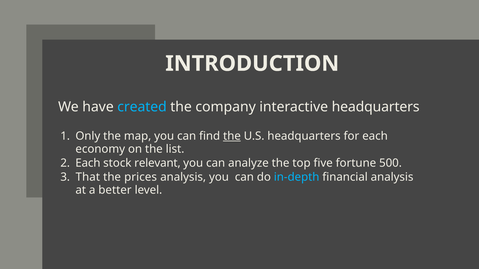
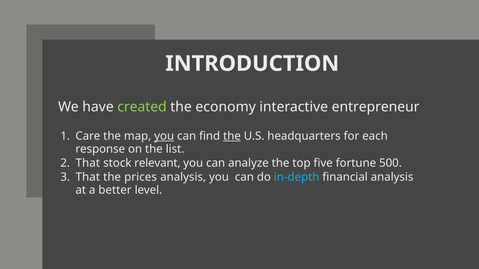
created colour: light blue -> light green
company: company -> economy
interactive headquarters: headquarters -> entrepreneur
Only: Only -> Care
you at (164, 136) underline: none -> present
economy: economy -> response
Each at (88, 163): Each -> That
